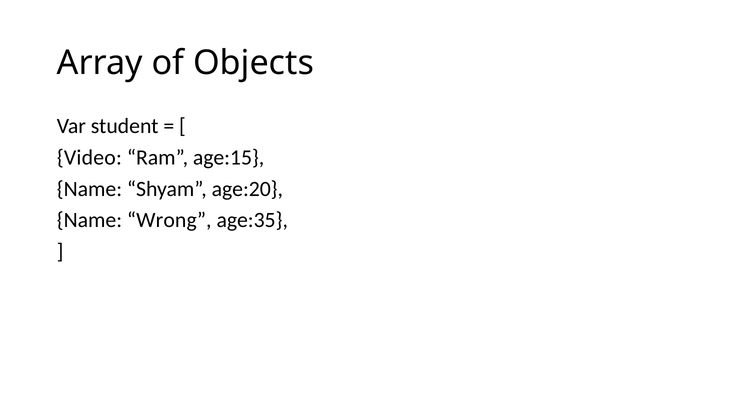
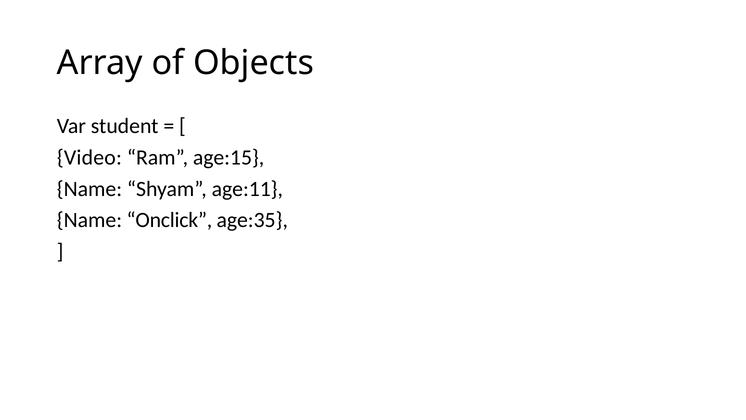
age:20: age:20 -> age:11
Wrong: Wrong -> Onclick
